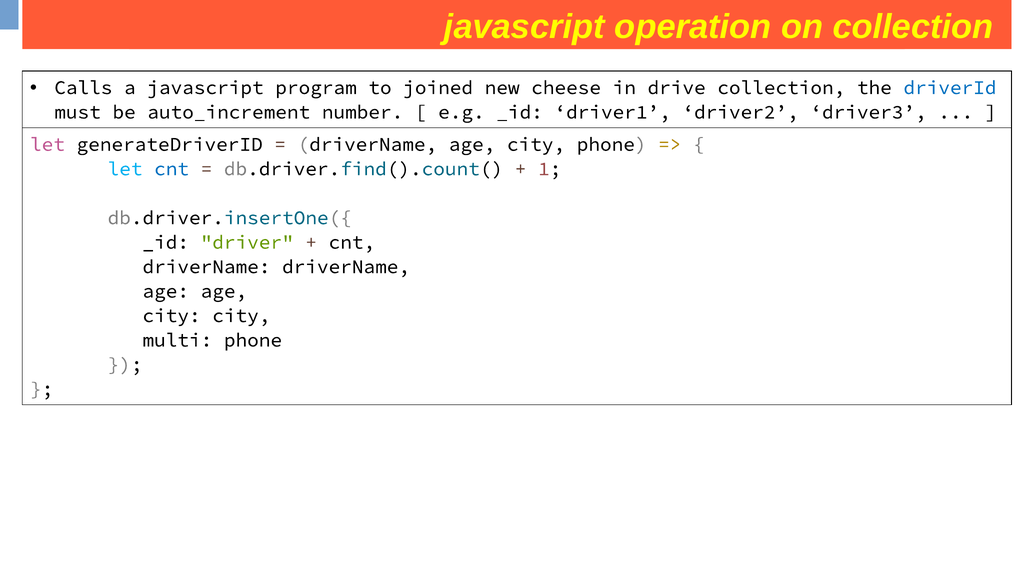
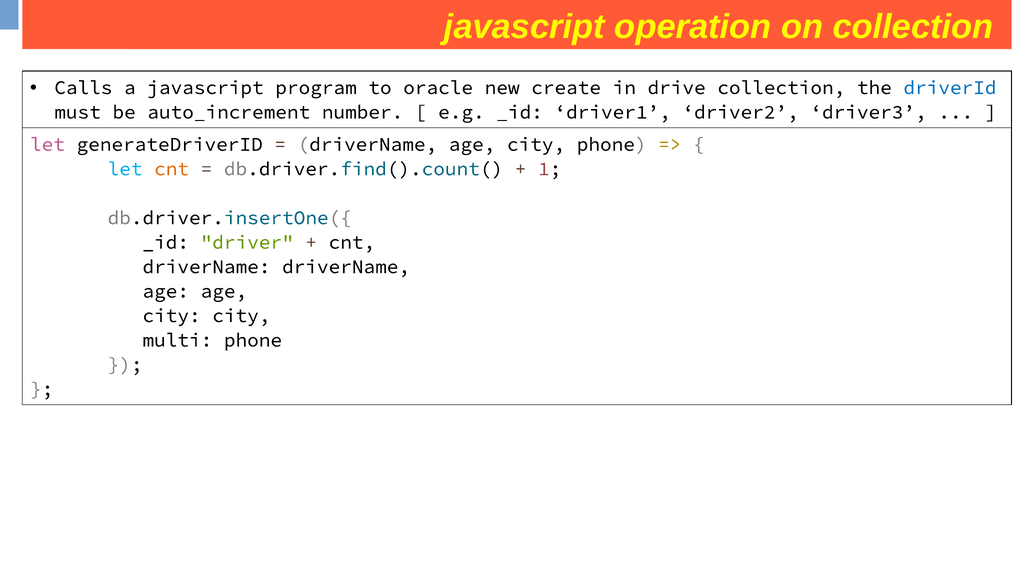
joined: joined -> oracle
cheese: cheese -> create
cnt at (172, 169) colour: blue -> orange
